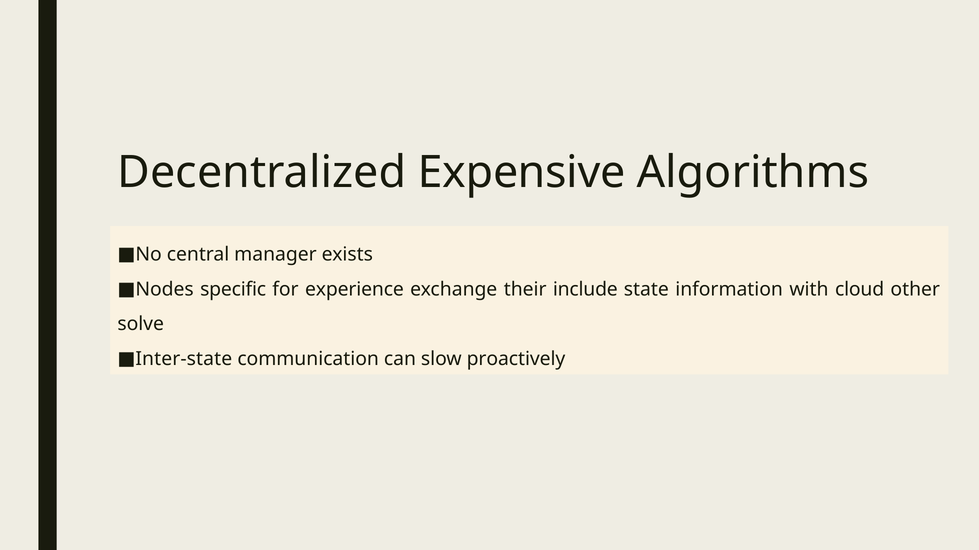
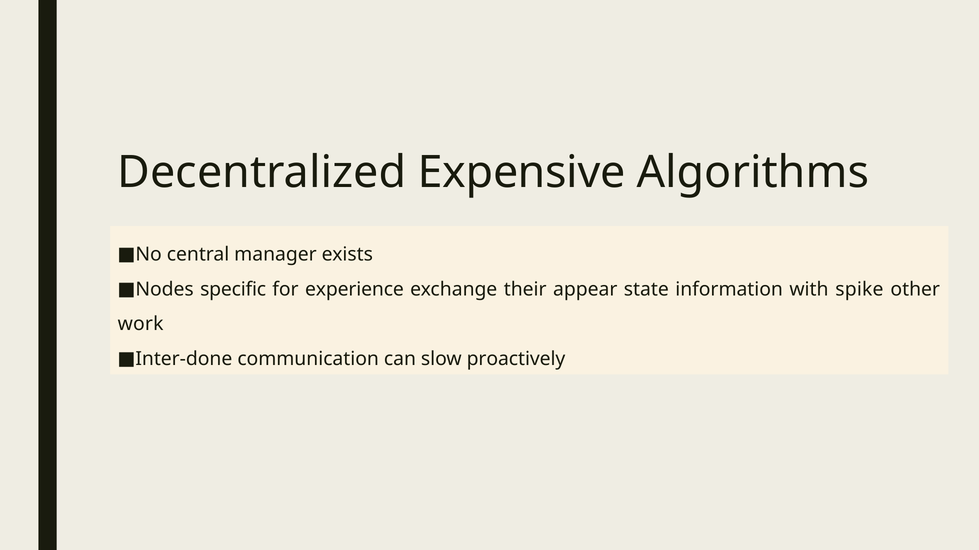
include: include -> appear
cloud: cloud -> spike
solve: solve -> work
Inter-state: Inter-state -> Inter-done
